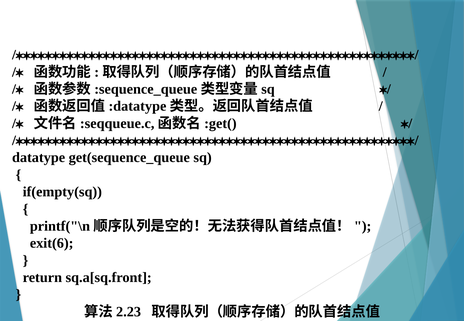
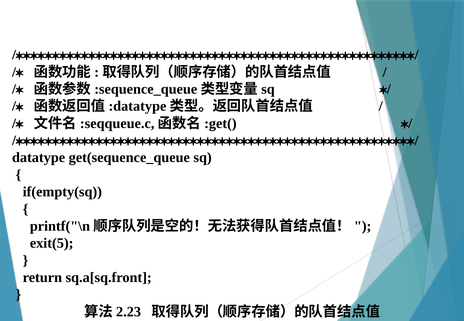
exit(6: exit(6 -> exit(5
